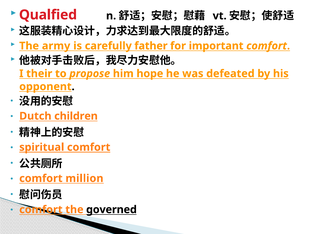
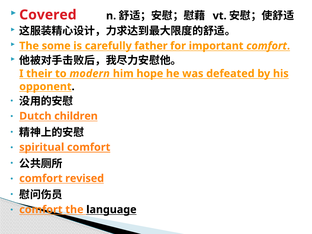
Qualfied: Qualfied -> Covered
army: army -> some
propose: propose -> modern
million: million -> revised
governed: governed -> language
